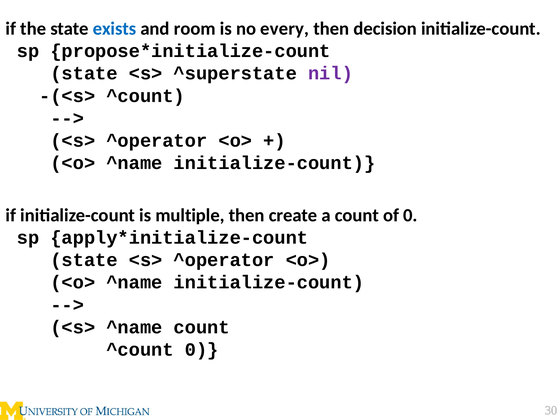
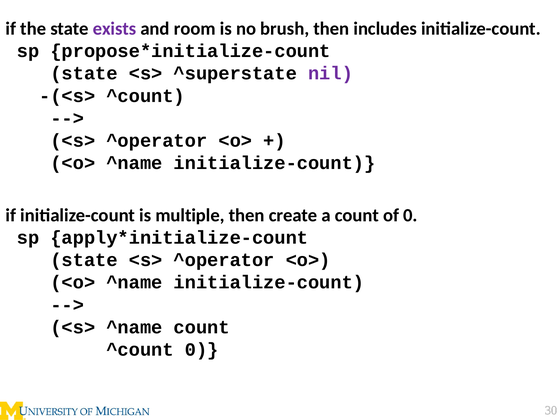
exists colour: blue -> purple
every: every -> brush
decision: decision -> includes
